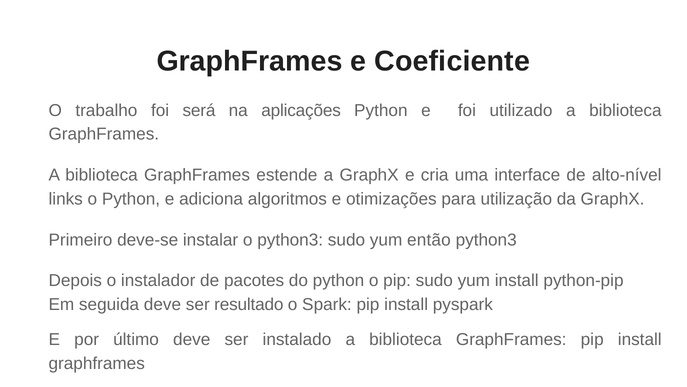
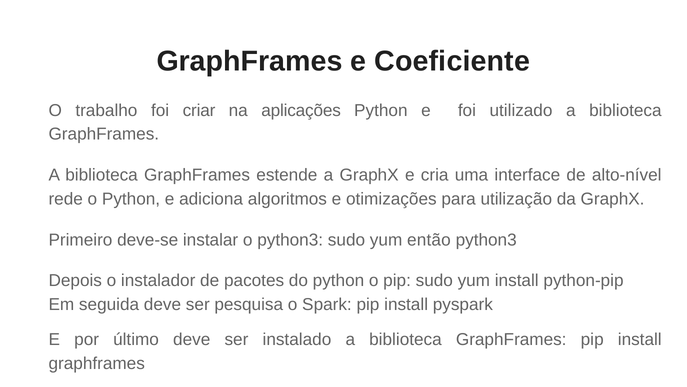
será: será -> criar
links: links -> rede
resultado: resultado -> pesquisa
